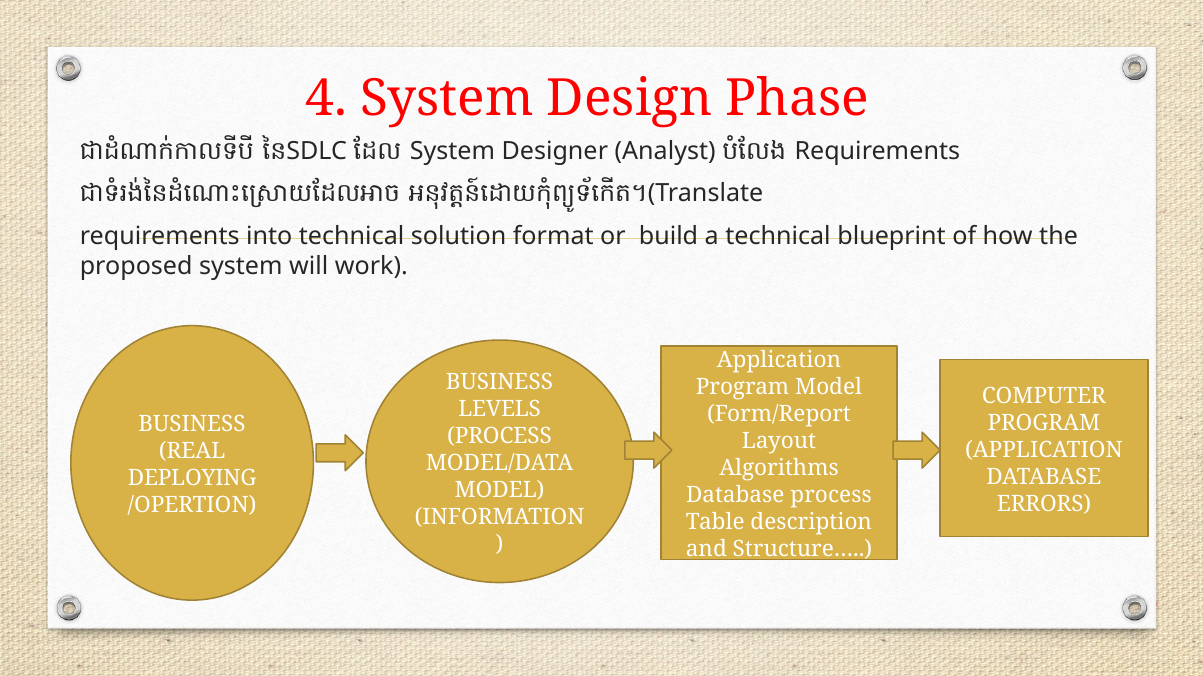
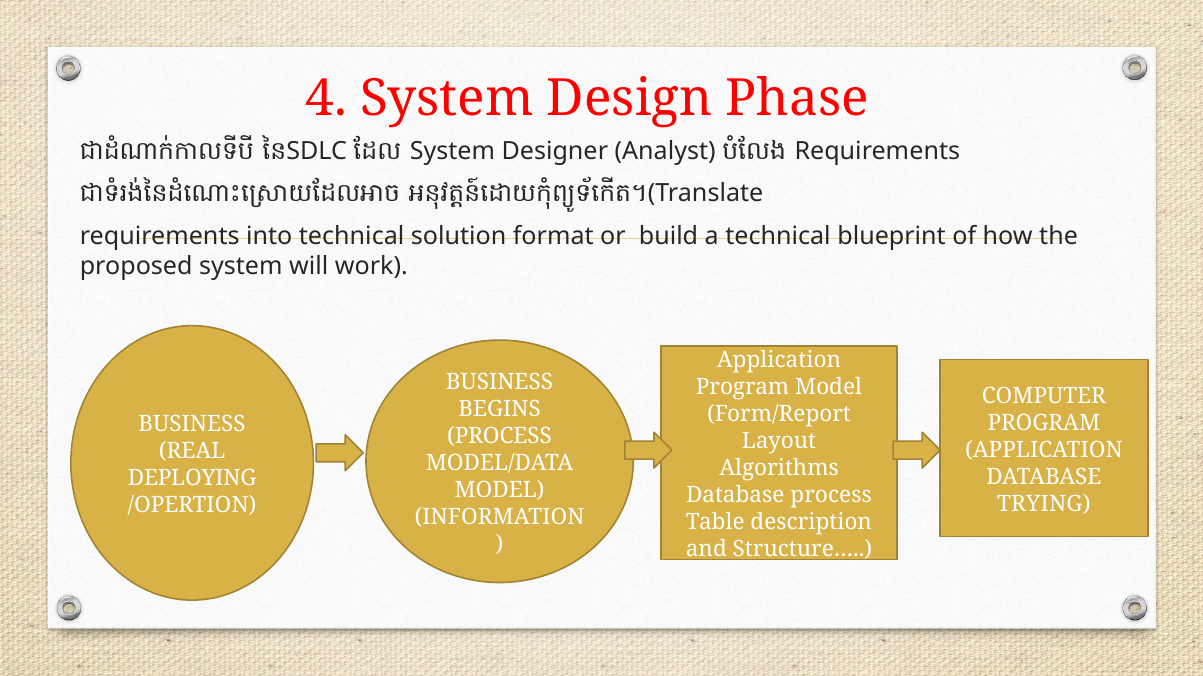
LEVELS: LEVELS -> BEGINS
ERRORS: ERRORS -> TRYING
